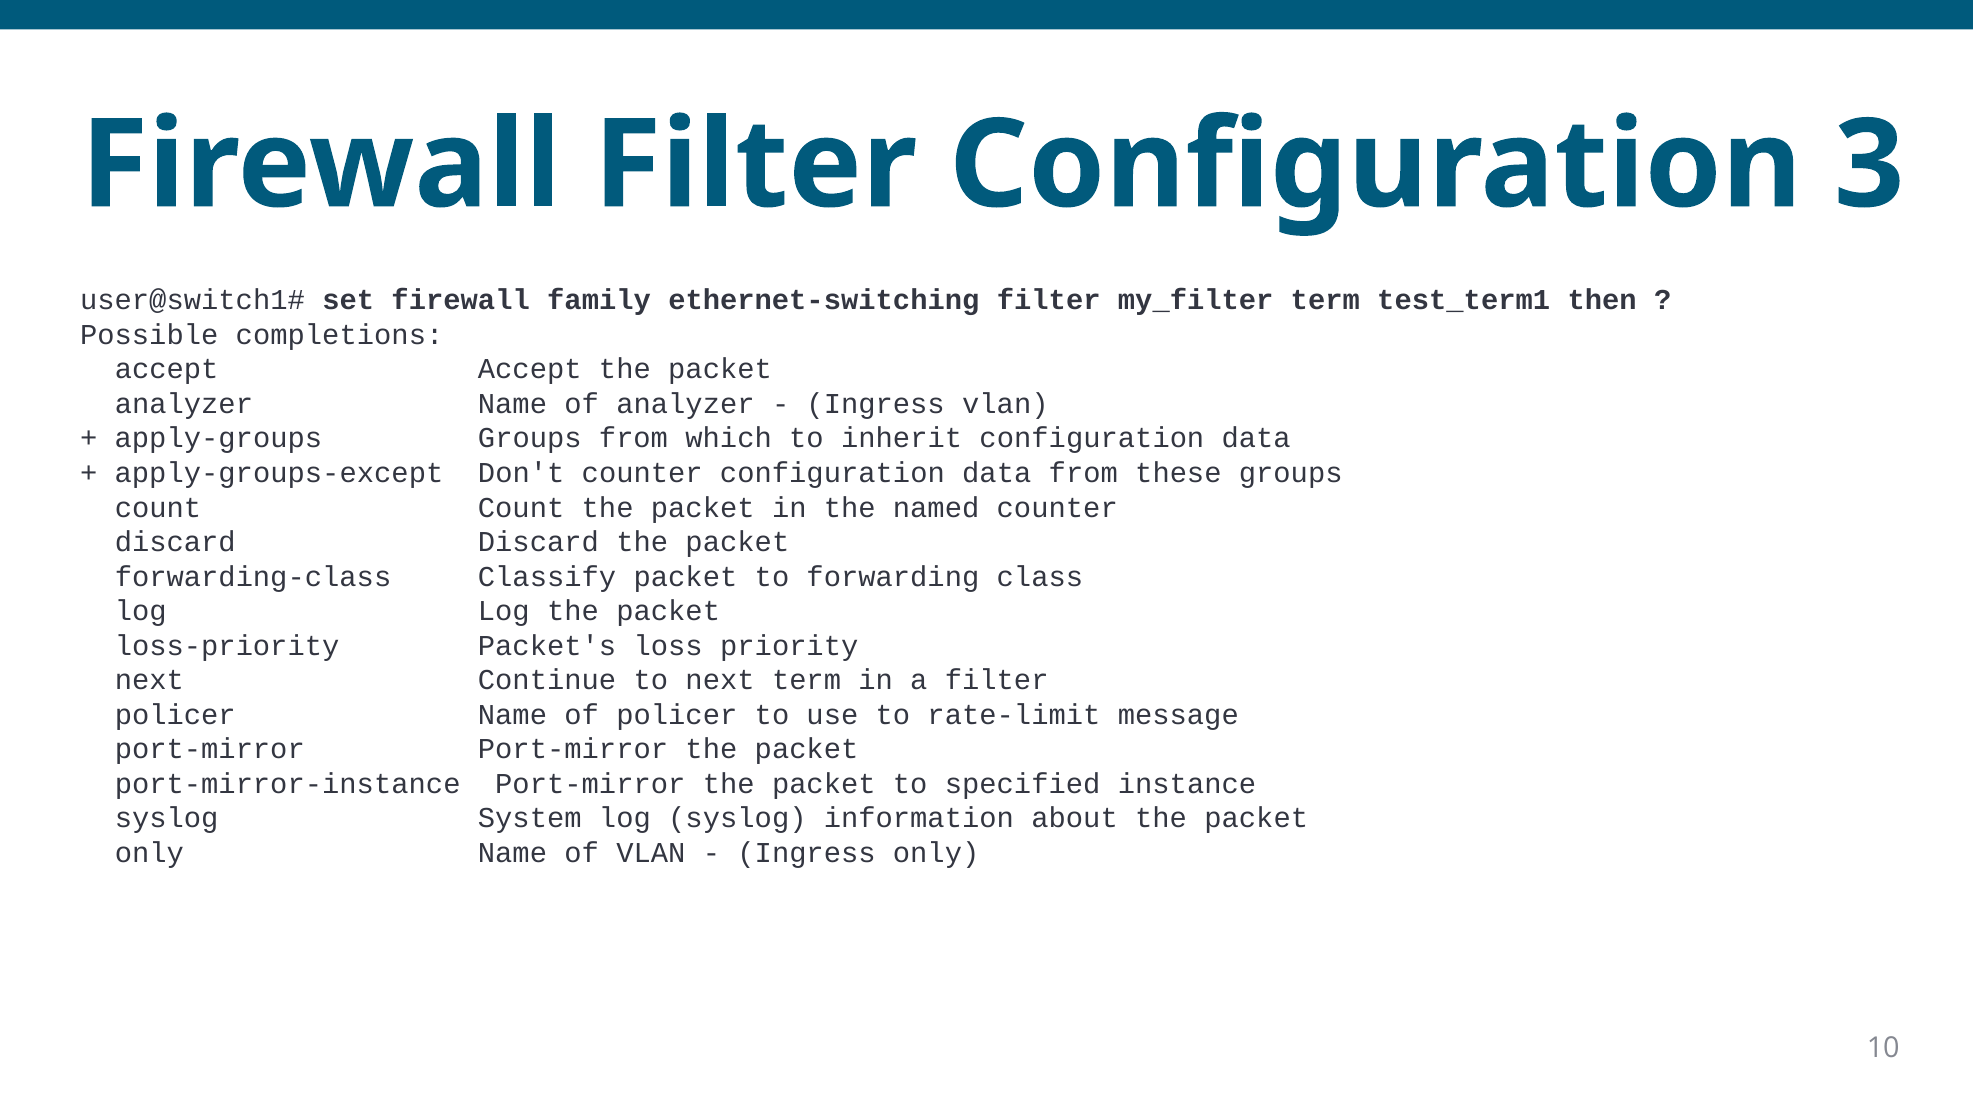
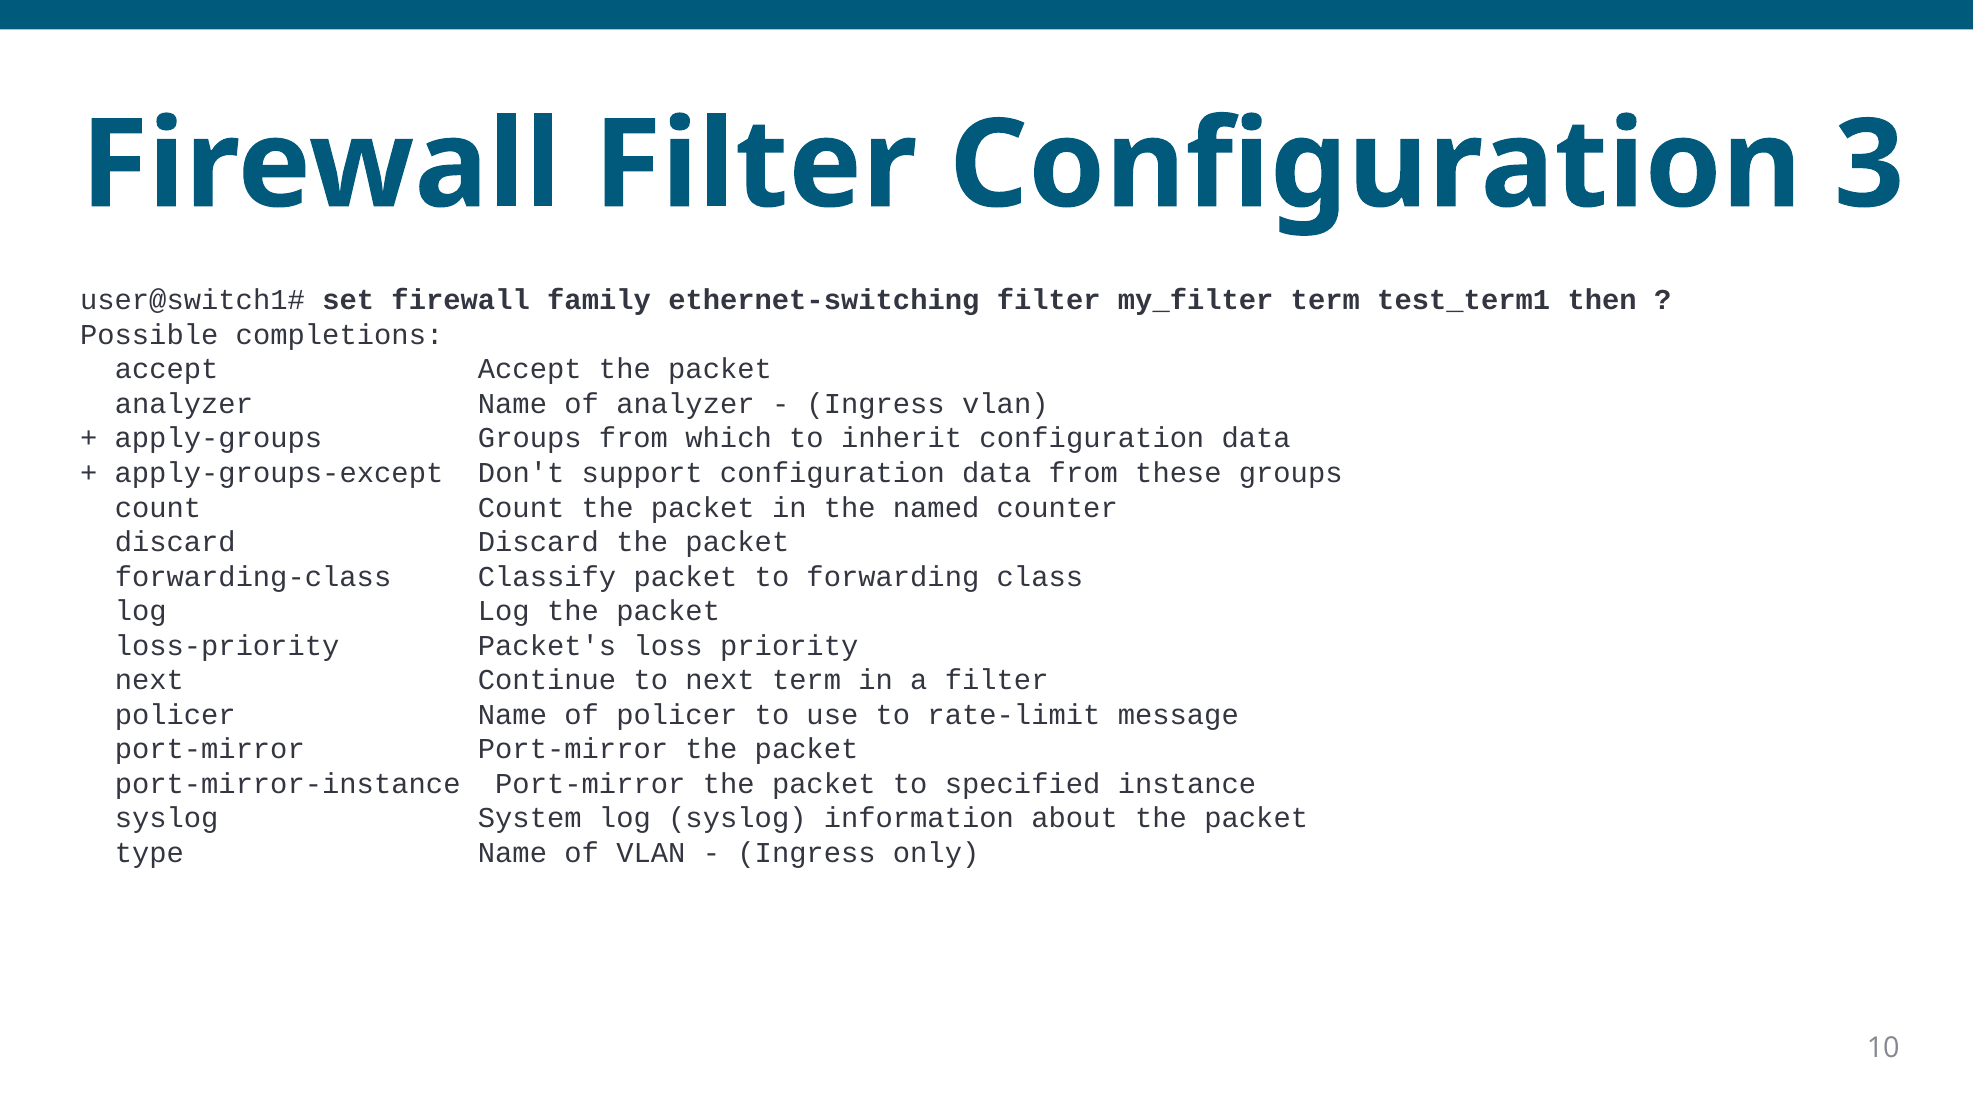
Don't counter: counter -> support
only at (149, 853): only -> type
